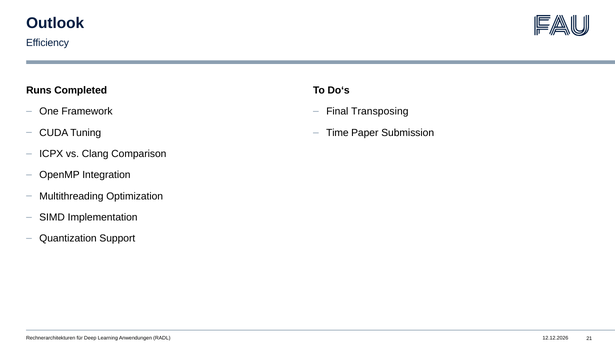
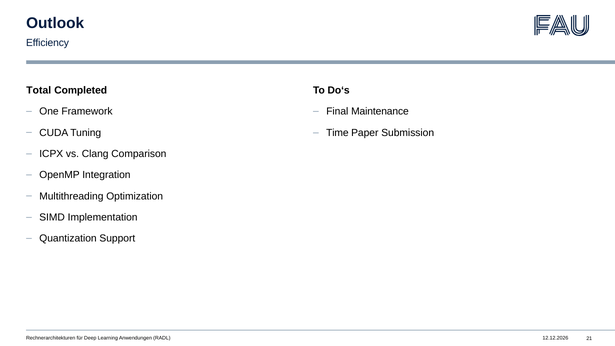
Runs: Runs -> Total
Transposing: Transposing -> Maintenance
